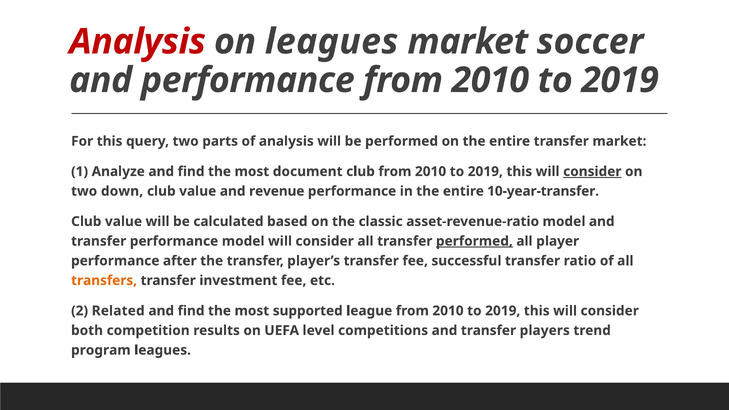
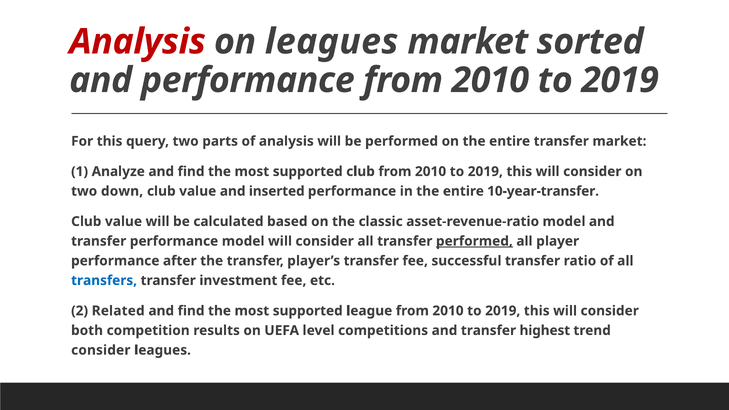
soccer: soccer -> sorted
document at (308, 172): document -> supported
consider at (592, 172) underline: present -> none
revenue: revenue -> inserted
transfers colour: orange -> blue
players: players -> highest
program at (101, 350): program -> consider
